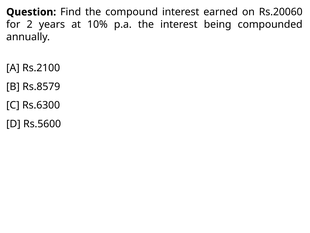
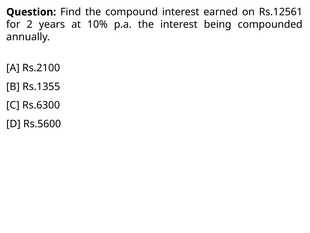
Rs.20060: Rs.20060 -> Rs.12561
Rs.8579: Rs.8579 -> Rs.1355
